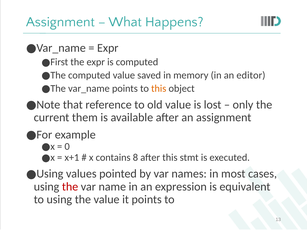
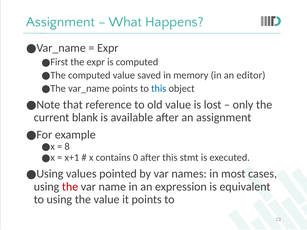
this at (159, 89) colour: orange -> blue
them: them -> blank
0: 0 -> 8
8: 8 -> 0
